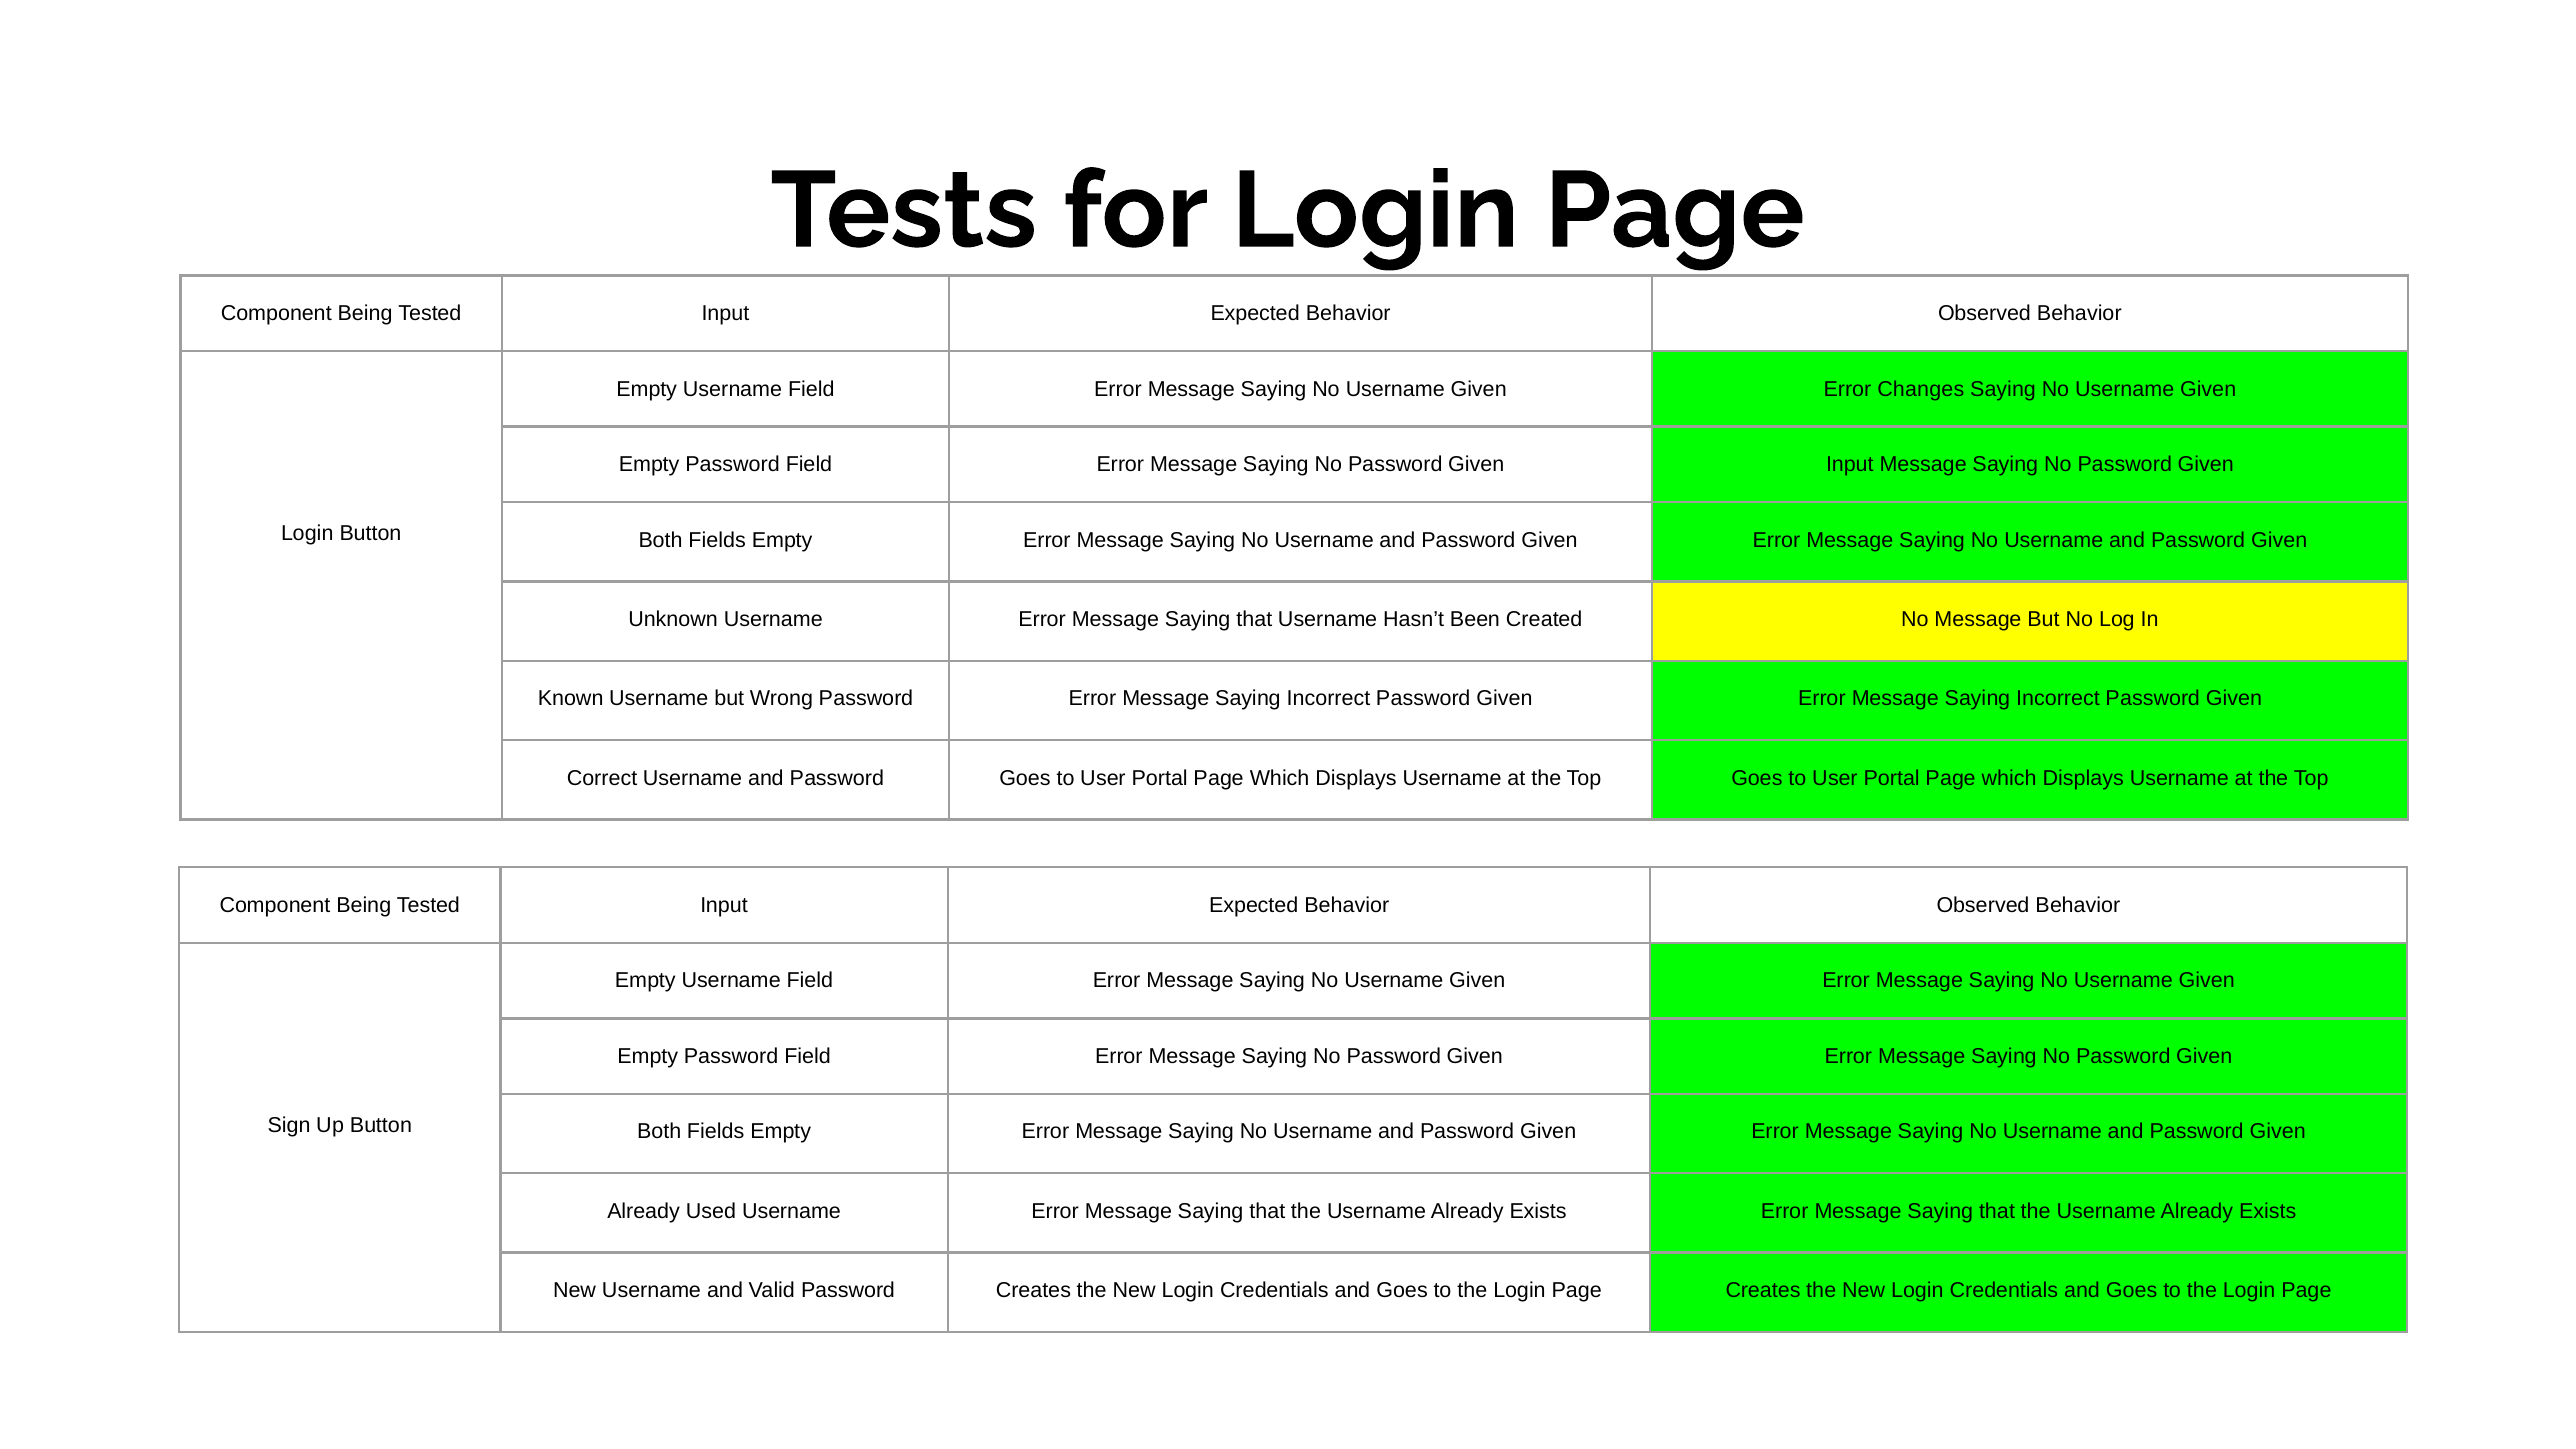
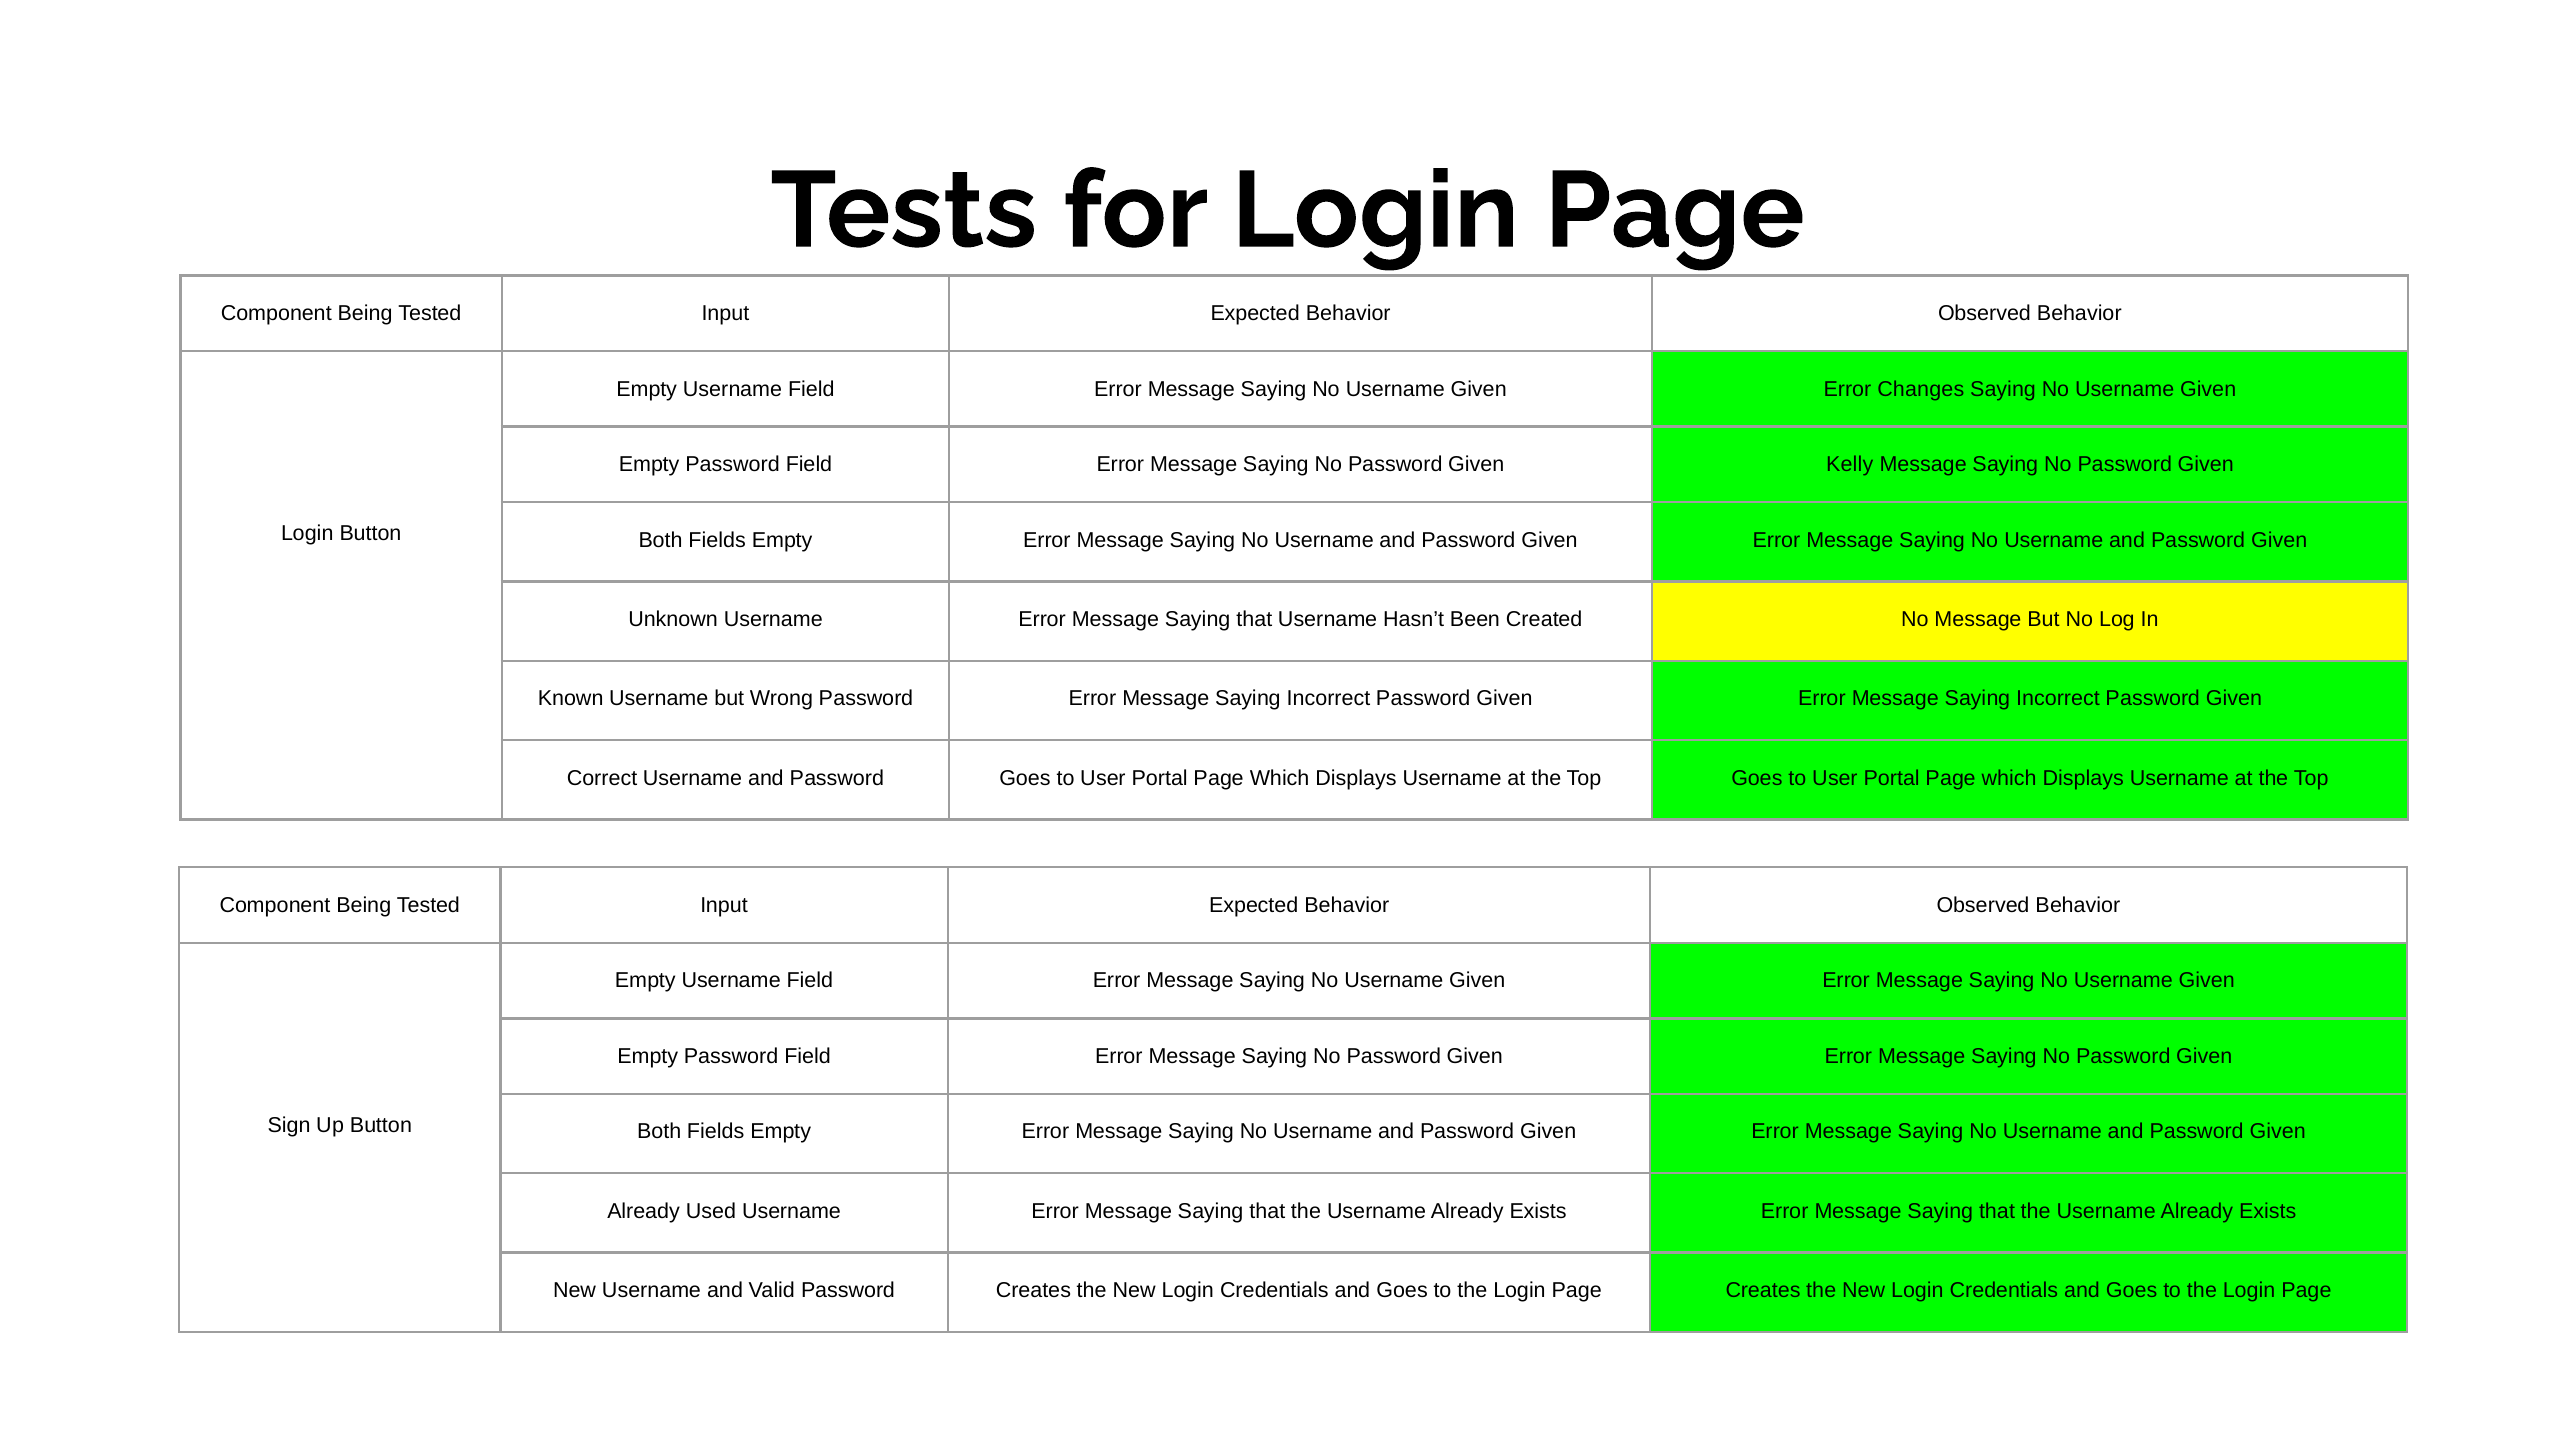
Given Input: Input -> Kelly
